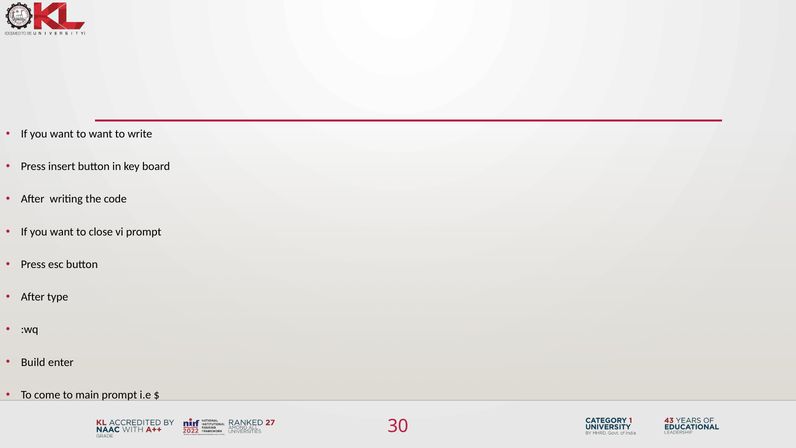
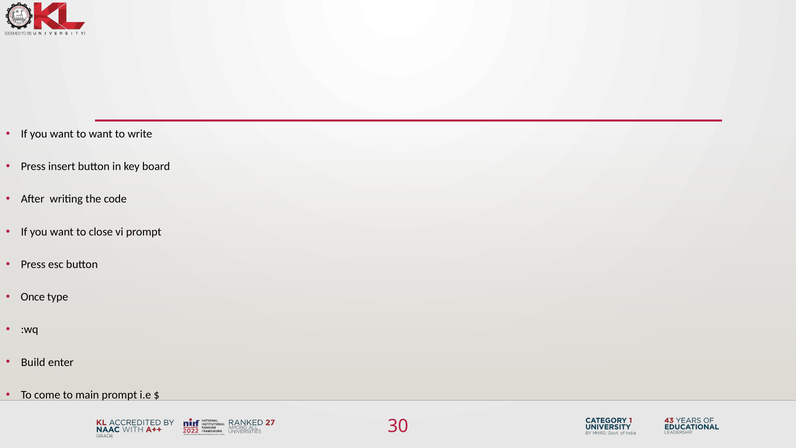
After at (33, 297): After -> Once
